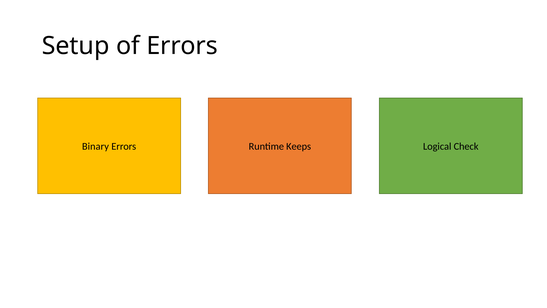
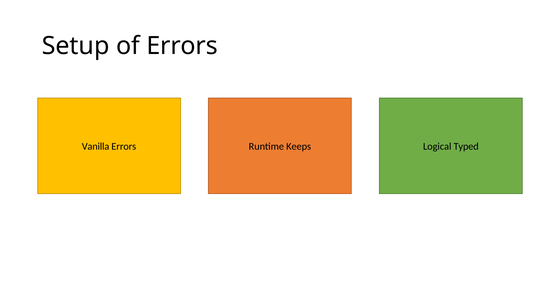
Binary: Binary -> Vanilla
Check: Check -> Typed
